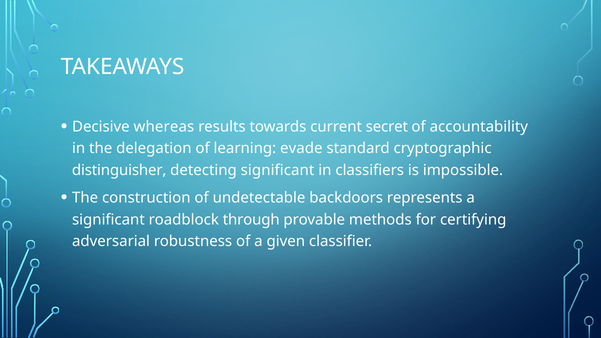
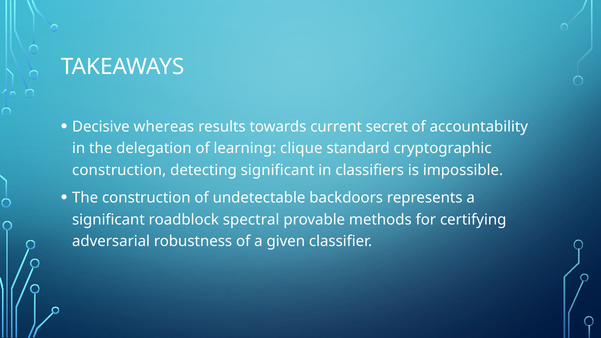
evade: evade -> clique
distinguisher at (119, 170): distinguisher -> construction
through: through -> spectral
